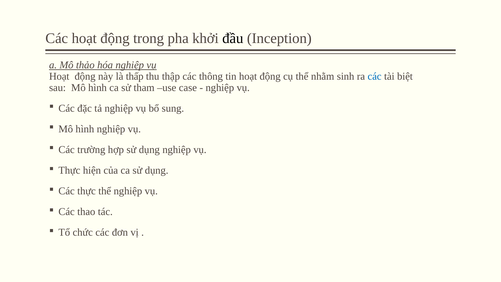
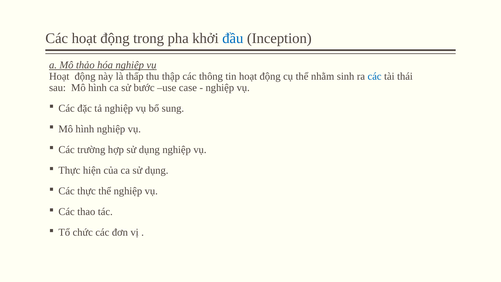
đầu colour: black -> blue
biệt: biệt -> thái
tham: tham -> bước
